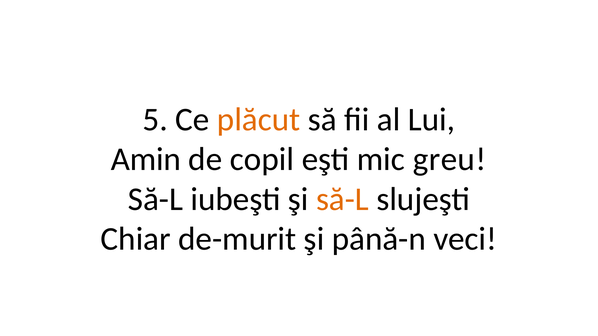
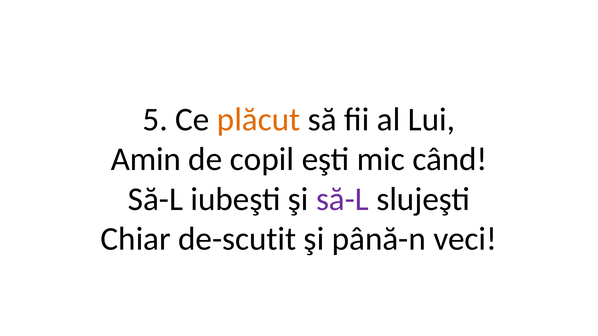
greu: greu -> când
să-L at (342, 199) colour: orange -> purple
de-murit: de-murit -> de-scutit
